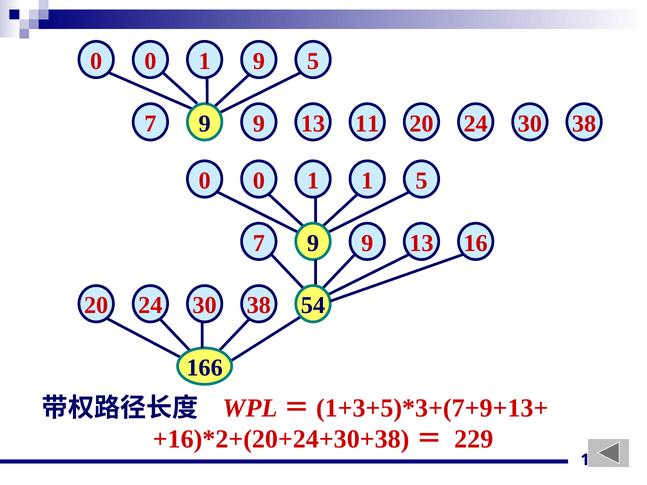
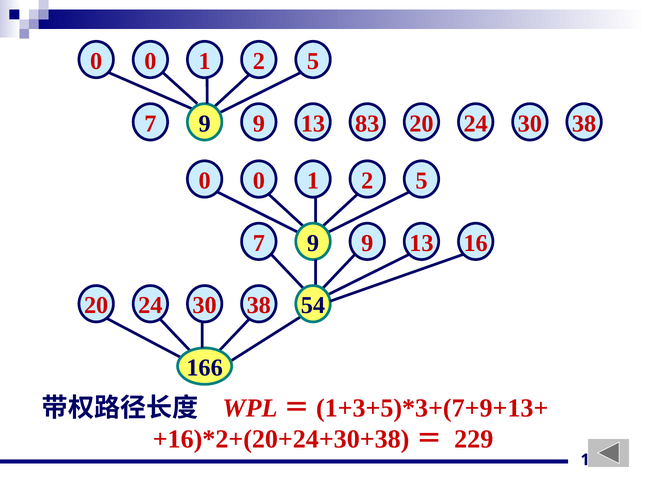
9 at (259, 61): 9 -> 2
11: 11 -> 83
1 at (367, 181): 1 -> 2
